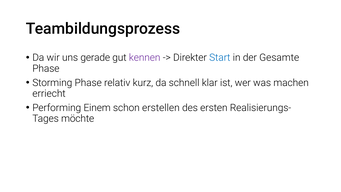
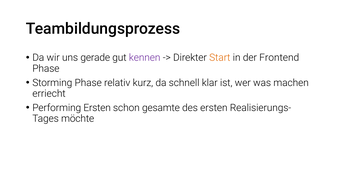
Start colour: blue -> orange
Gesamte: Gesamte -> Frontend
Performing Einem: Einem -> Ersten
erstellen: erstellen -> gesamte
